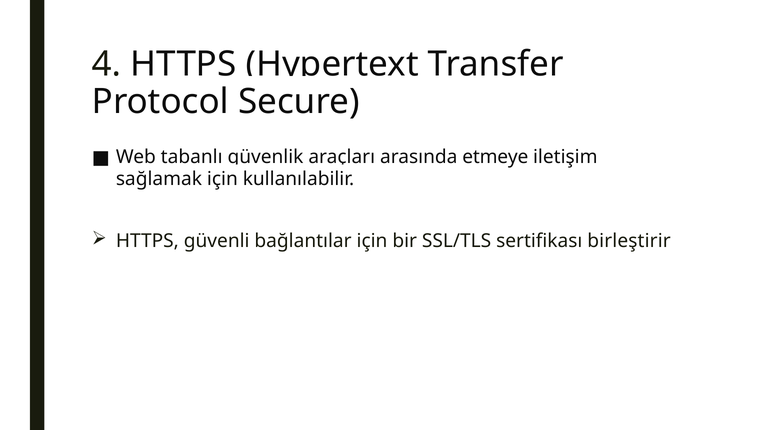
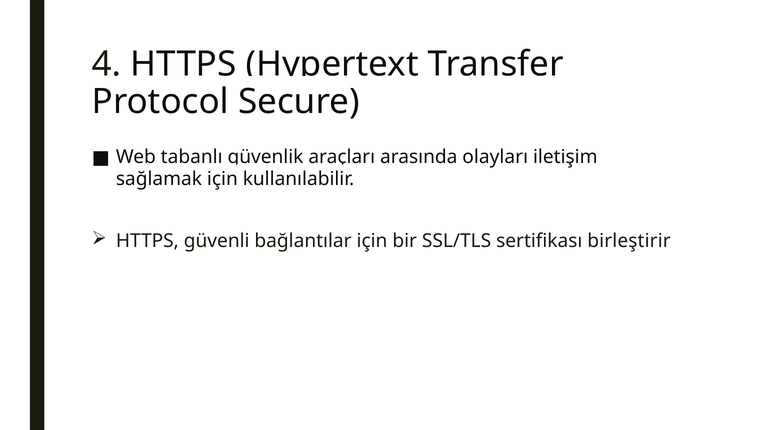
etmeye: etmeye -> olayları
